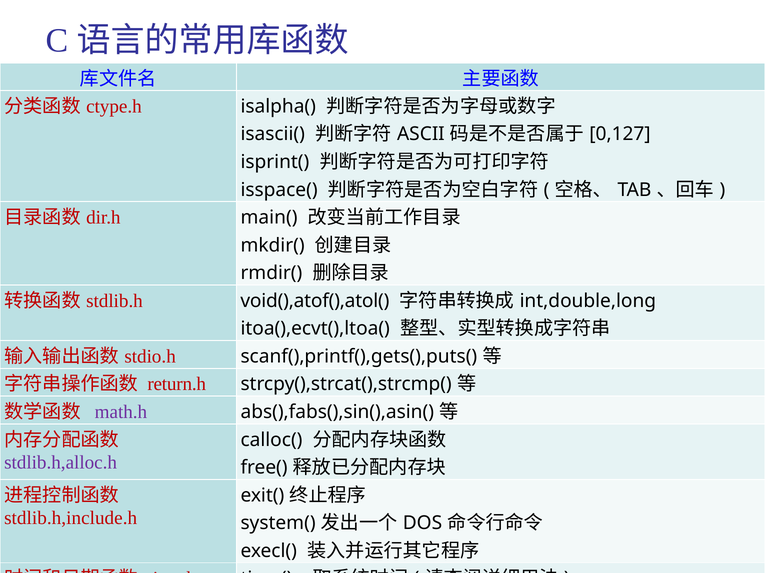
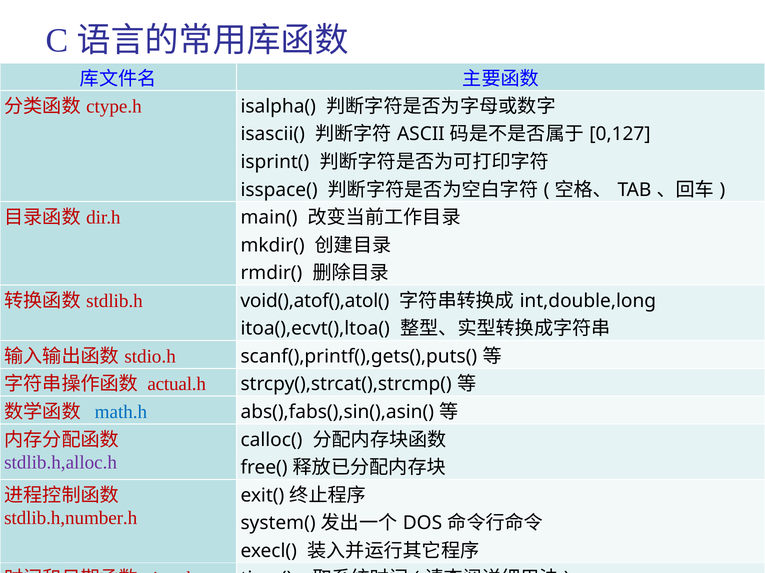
return.h: return.h -> actual.h
math.h colour: purple -> blue
stdlib.h,include.h: stdlib.h,include.h -> stdlib.h,number.h
